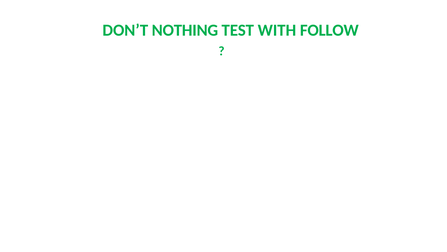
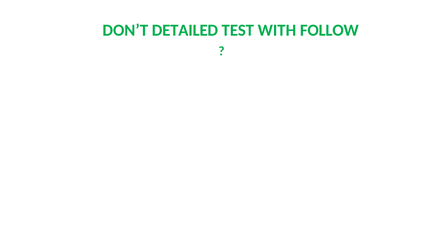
NOTHING: NOTHING -> DETAILED
